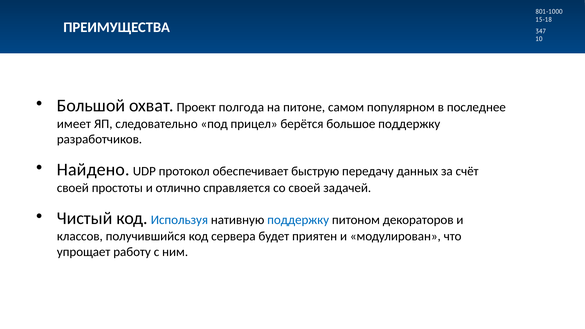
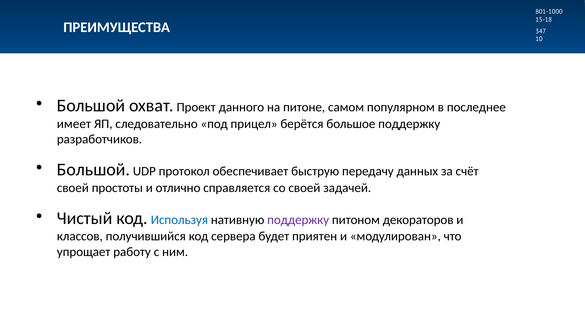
полгода: полгода -> данного
Найдено at (93, 170): Найдено -> Большой
поддержку at (298, 220) colour: blue -> purple
